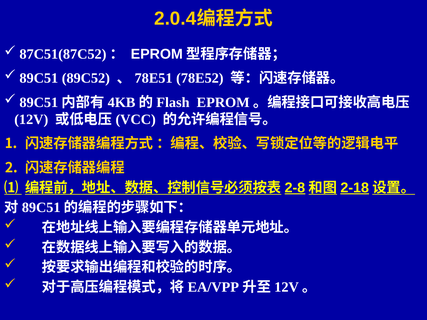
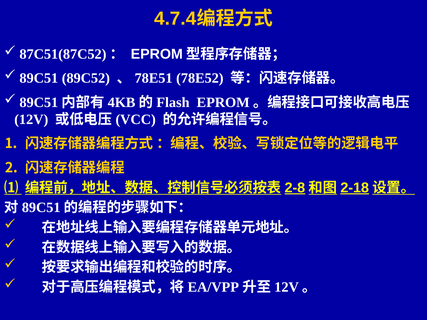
2.0.4: 2.0.4 -> 4.7.4
